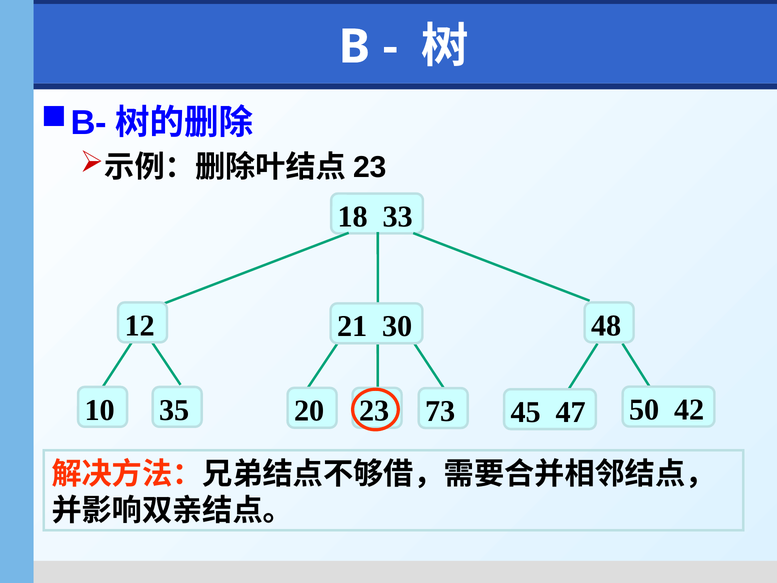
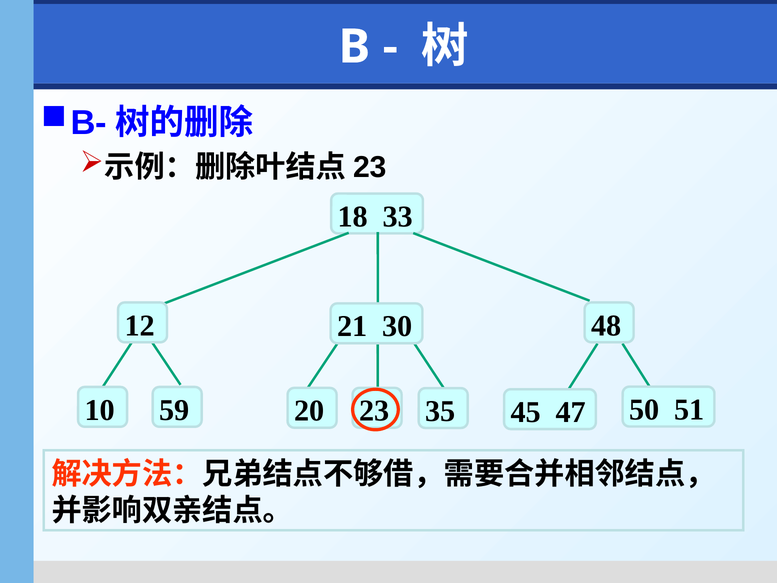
35: 35 -> 59
73: 73 -> 35
42: 42 -> 51
